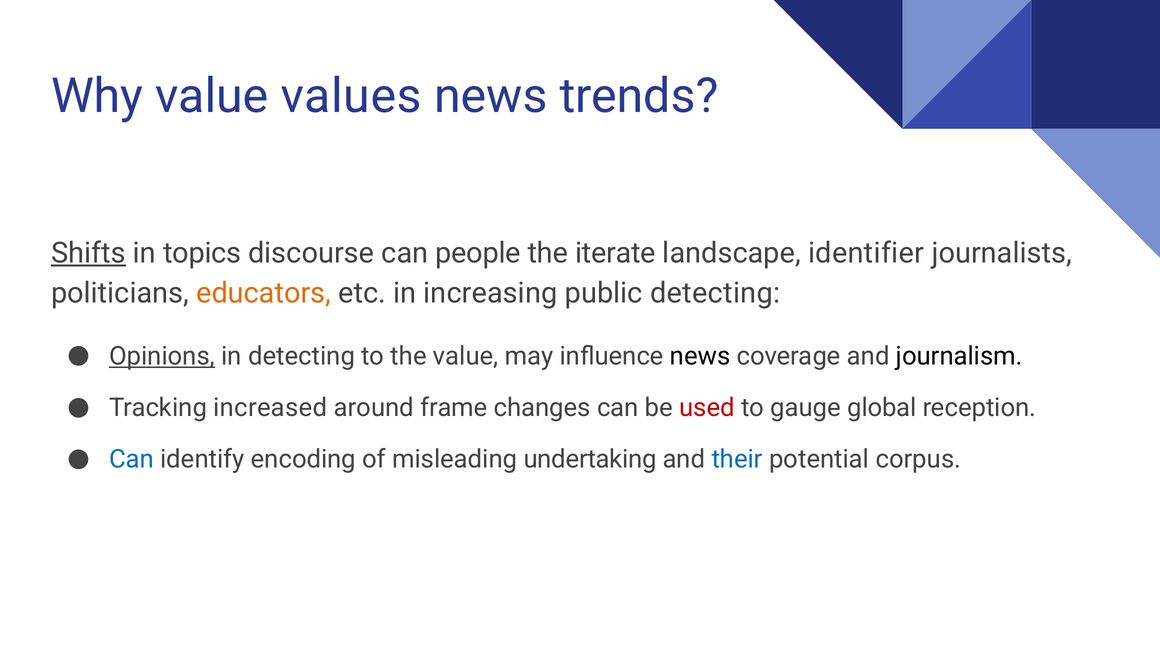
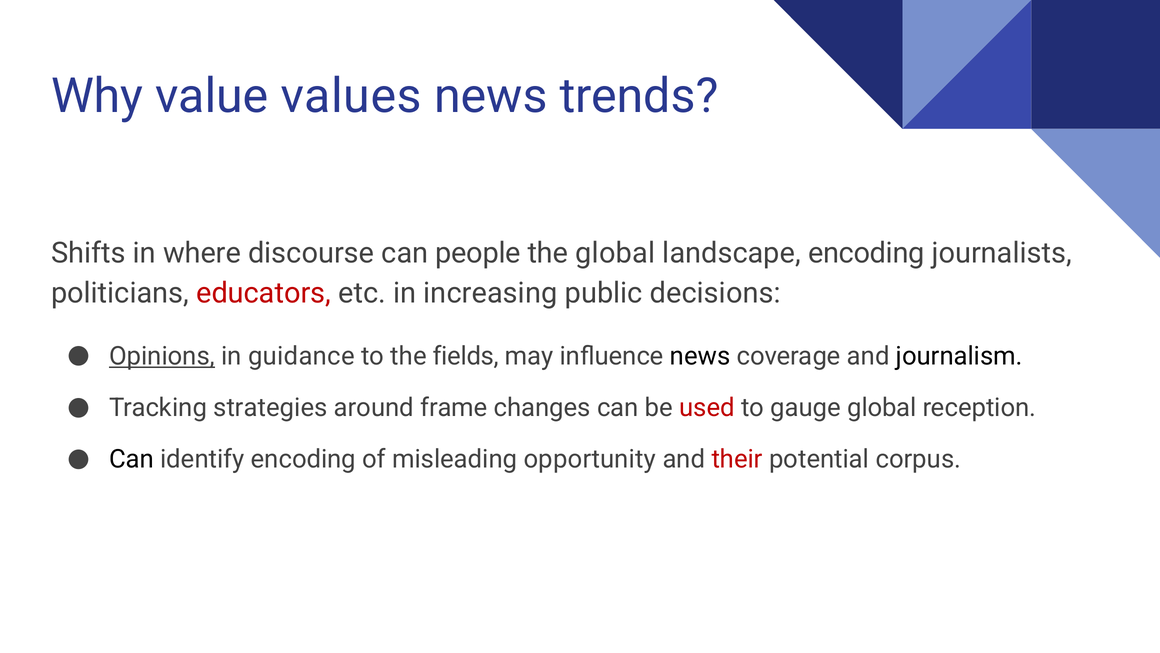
Shifts underline: present -> none
topics: topics -> where
the iterate: iterate -> global
landscape identifier: identifier -> encoding
educators colour: orange -> red
public detecting: detecting -> decisions
in detecting: detecting -> guidance
the value: value -> fields
increased: increased -> strategies
Can at (132, 459) colour: blue -> black
undertaking: undertaking -> opportunity
their colour: blue -> red
